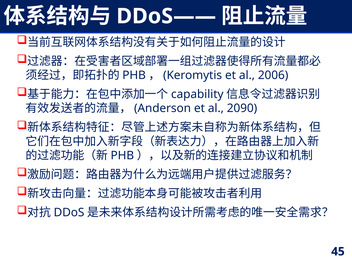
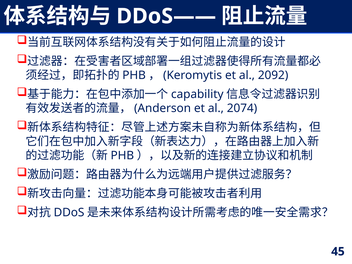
2006: 2006 -> 2092
2090: 2090 -> 2074
